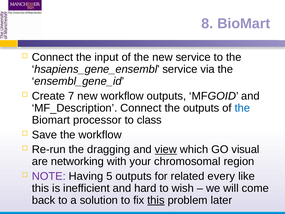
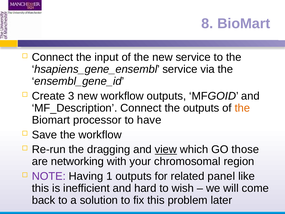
7: 7 -> 3
the at (242, 108) colour: blue -> orange
class: class -> have
visual: visual -> those
5: 5 -> 1
every: every -> panel
this at (156, 200) underline: present -> none
